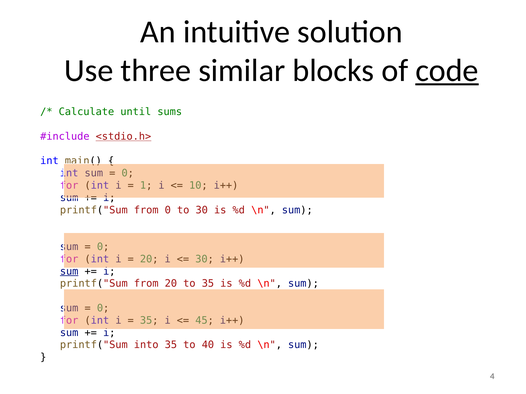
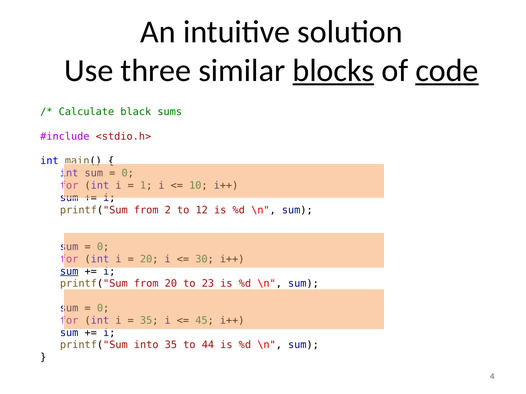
blocks underline: none -> present
until: until -> black
<stdio.h> underline: present -> none
from 0: 0 -> 2
to 30: 30 -> 12
to 35: 35 -> 23
40: 40 -> 44
